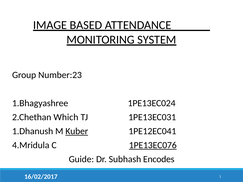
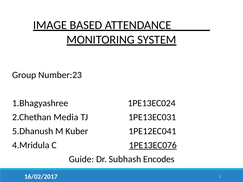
Which: Which -> Media
1.Dhanush: 1.Dhanush -> 5.Dhanush
Kuber underline: present -> none
